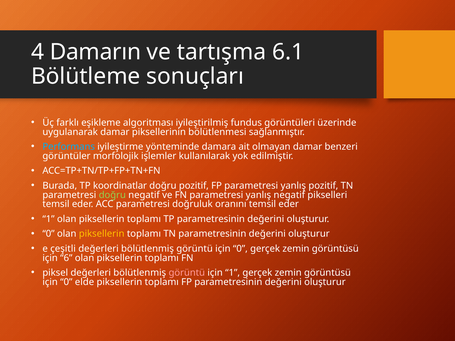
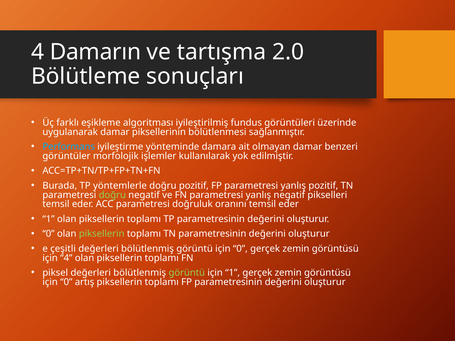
6.1: 6.1 -> 2.0
koordinatlar: koordinatlar -> yöntemlerle
piksellerin at (102, 234) colour: yellow -> light green
için 6: 6 -> 4
görüntü at (187, 273) colour: pink -> light green
elde: elde -> artış
